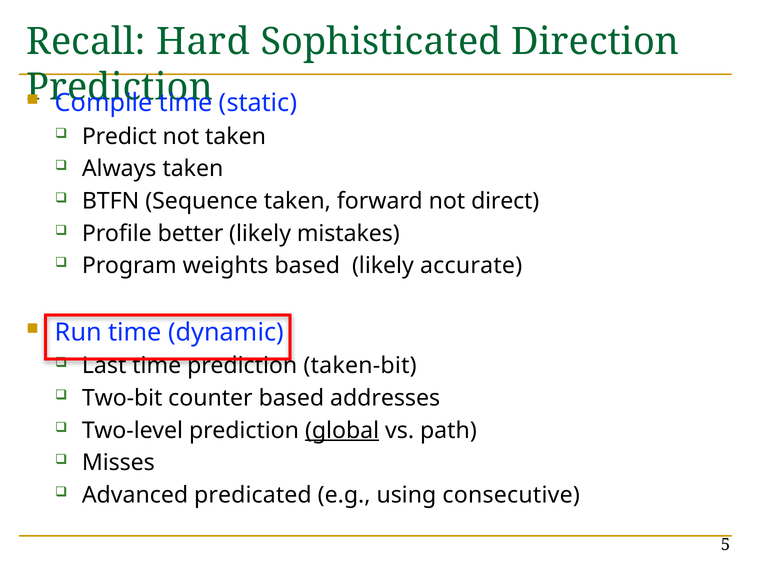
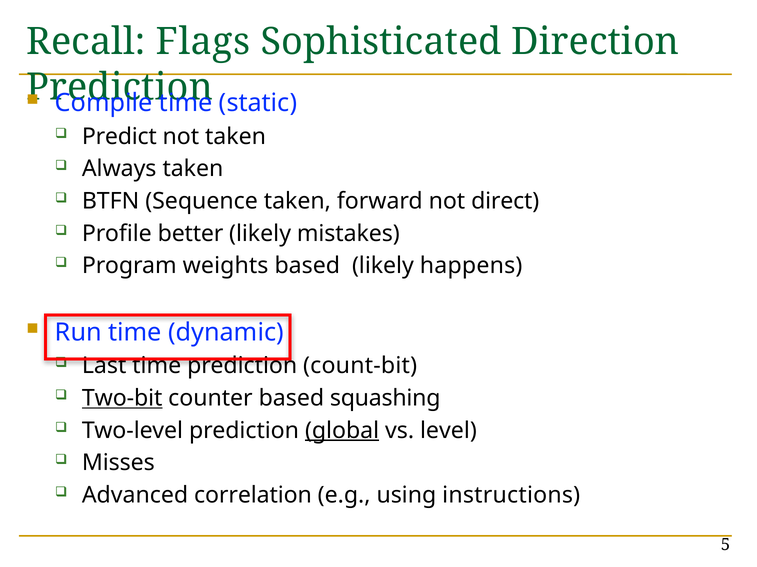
Hard: Hard -> Flags
accurate: accurate -> happens
taken-bit: taken-bit -> count-bit
Two-bit underline: none -> present
addresses: addresses -> squashing
path: path -> level
predicated: predicated -> correlation
consecutive: consecutive -> instructions
